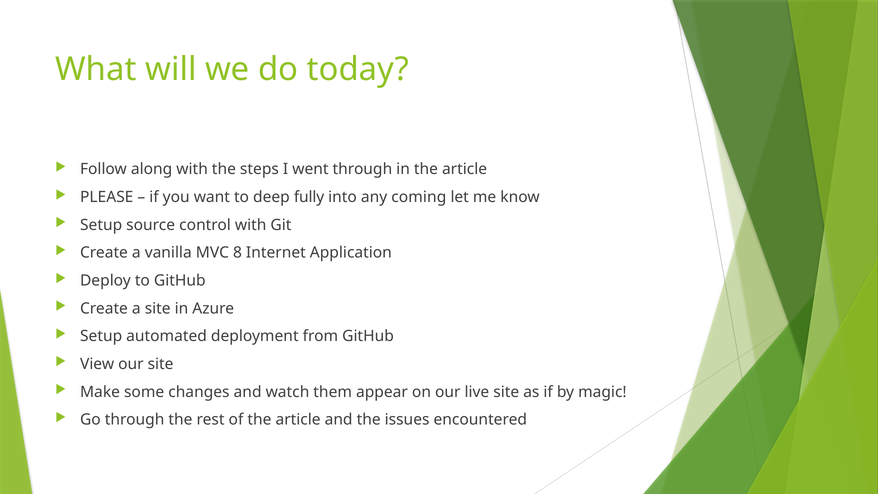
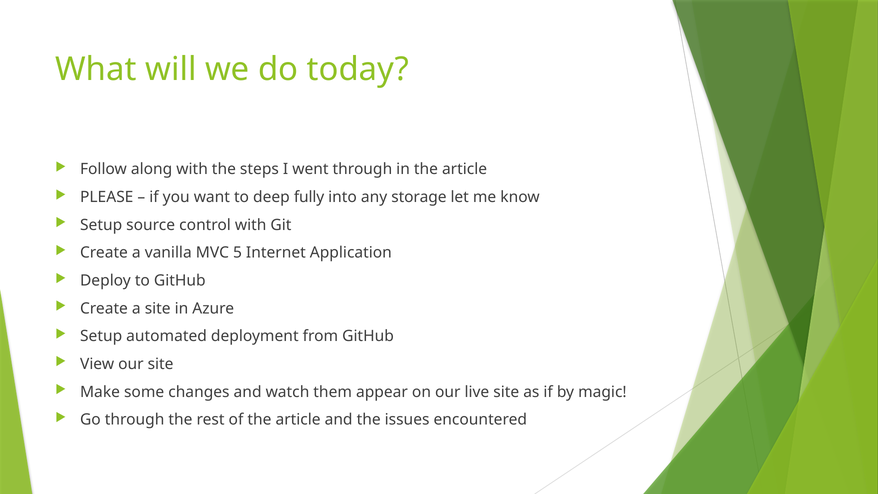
coming: coming -> storage
8: 8 -> 5
